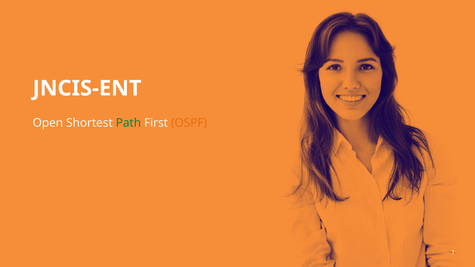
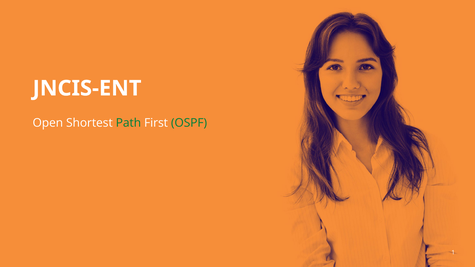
OSPF colour: orange -> green
